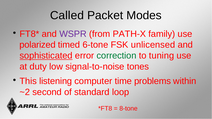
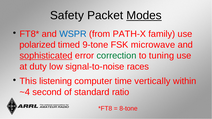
Called: Called -> Safety
Modes underline: none -> present
WSPR colour: purple -> blue
6-tone: 6-tone -> 9-tone
unlicensed: unlicensed -> microwave
tones: tones -> races
problems: problems -> vertically
~2: ~2 -> ~4
loop: loop -> ratio
